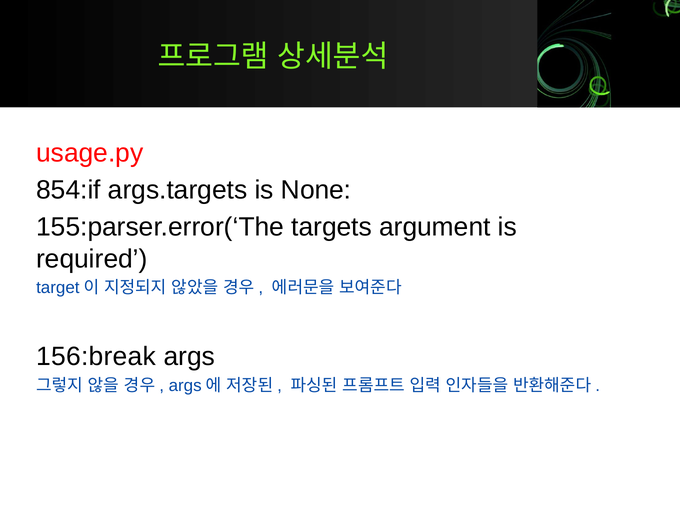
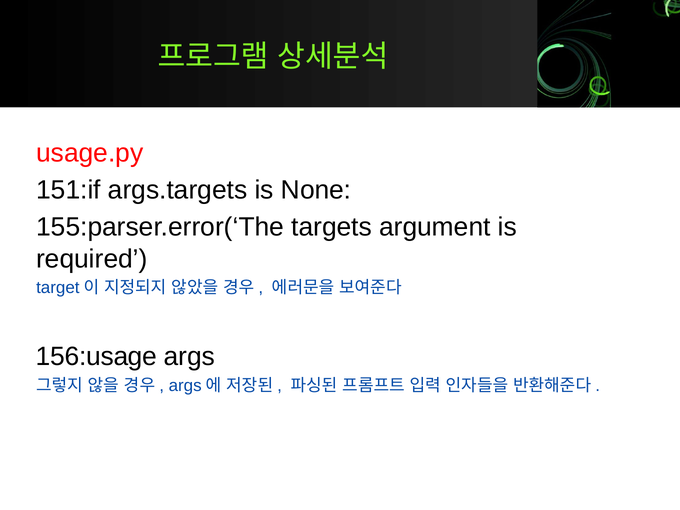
854:if: 854:if -> 151:if
156:break: 156:break -> 156:usage
